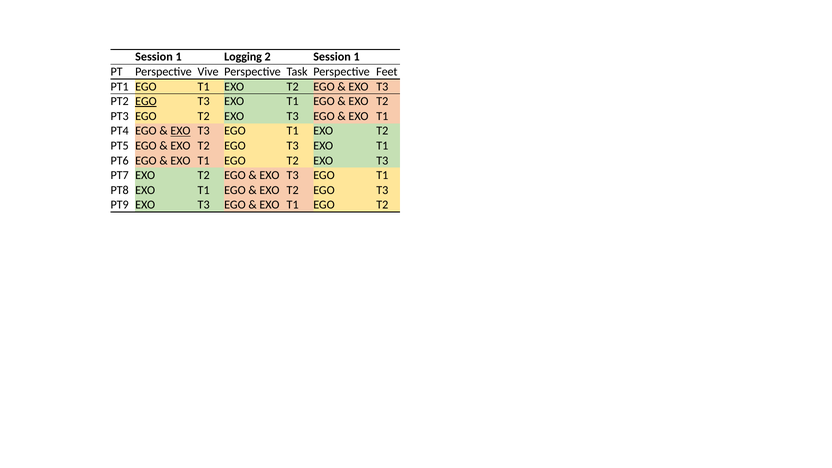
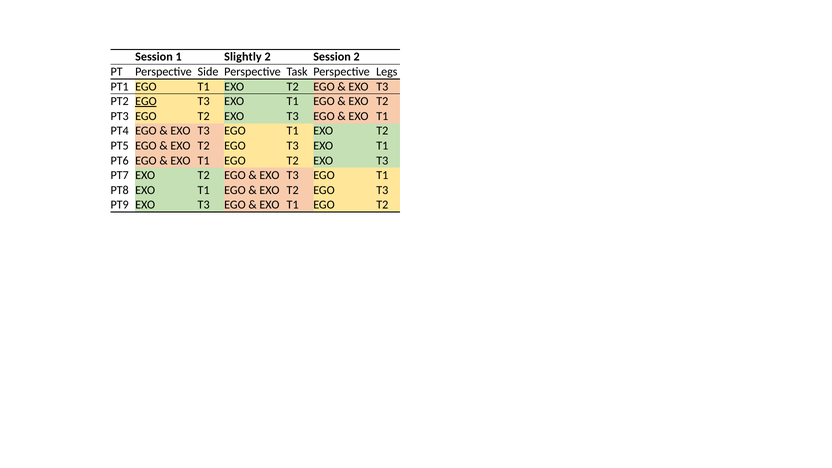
Logging: Logging -> Slightly
2 Session 1: 1 -> 2
Vive: Vive -> Side
Feet: Feet -> Legs
EXO at (180, 131) underline: present -> none
